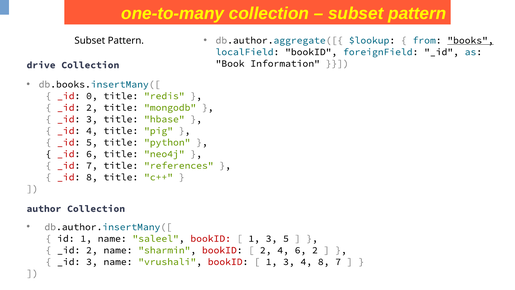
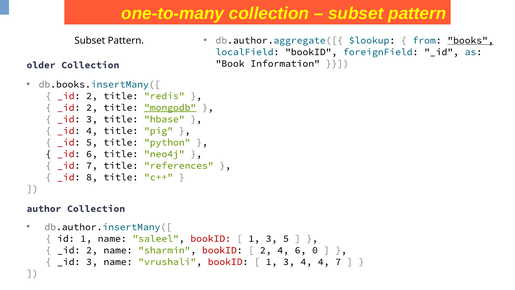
drive: drive -> older
0 at (92, 96): 0 -> 2
mongodb underline: none -> present
6 2: 2 -> 0
4 8: 8 -> 4
